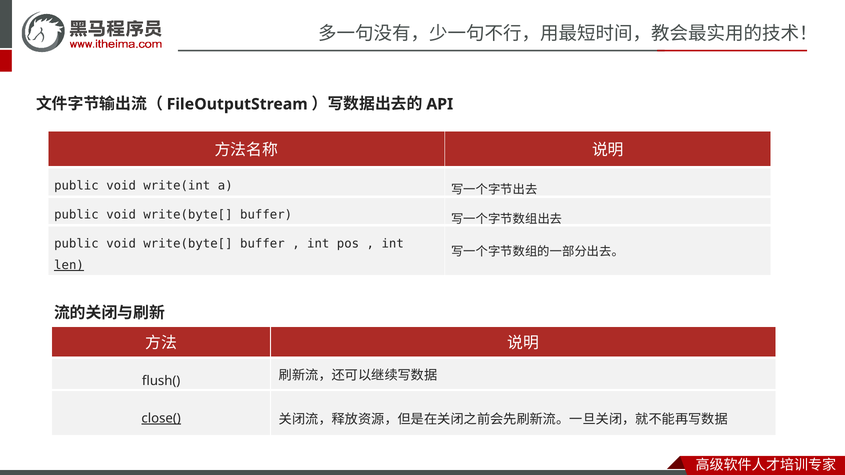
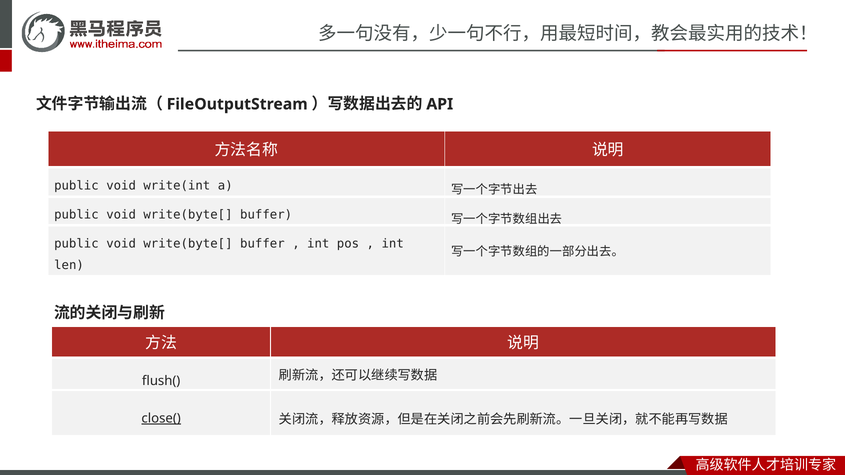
len underline: present -> none
